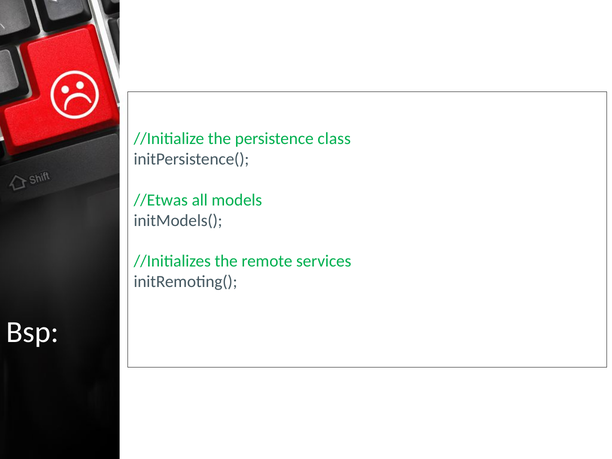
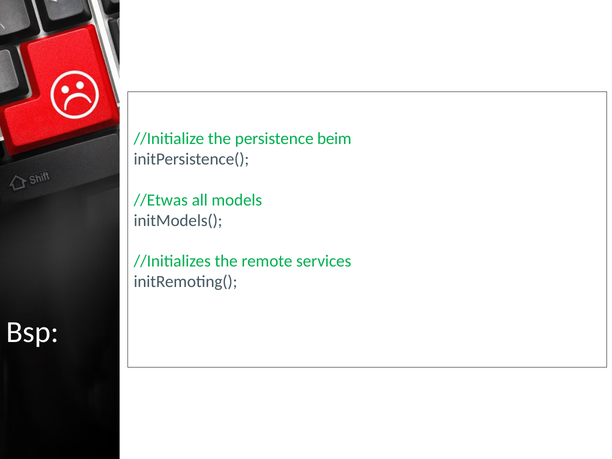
class: class -> beim
